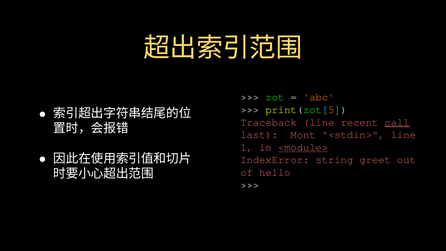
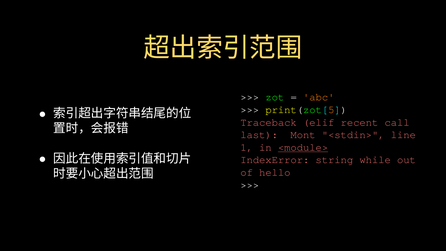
Traceback line: line -> elif
call underline: present -> none
greet: greet -> while
